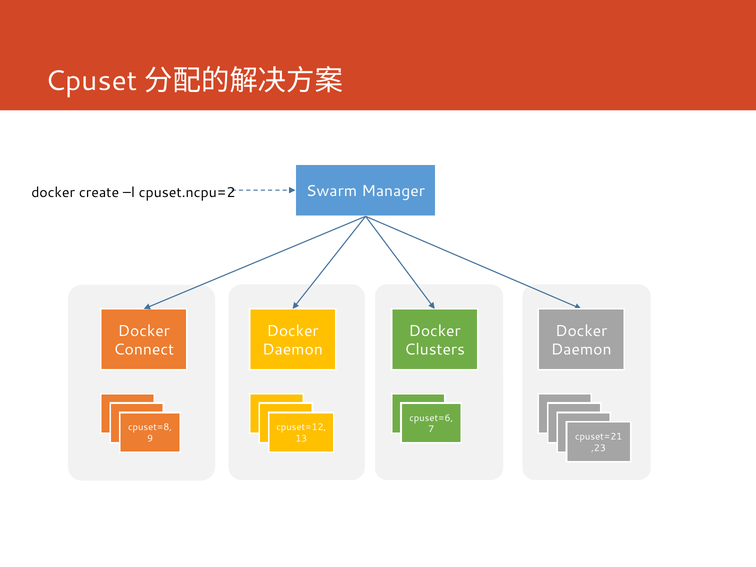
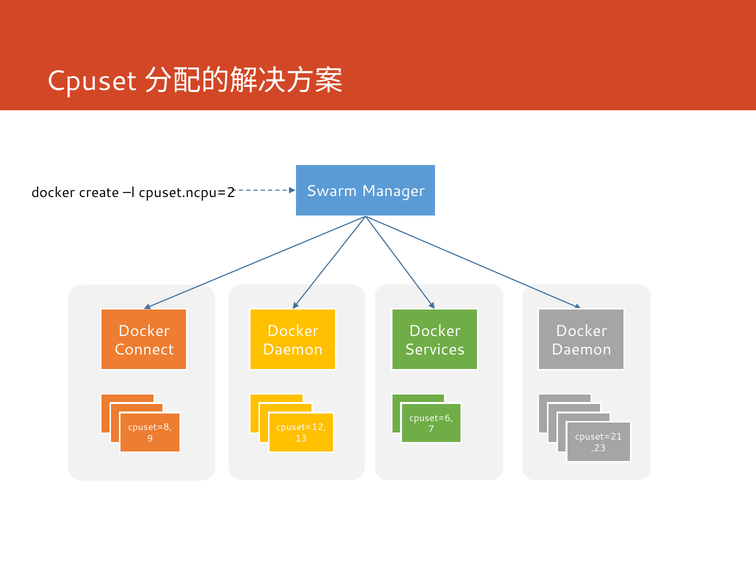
Clusters: Clusters -> Services
